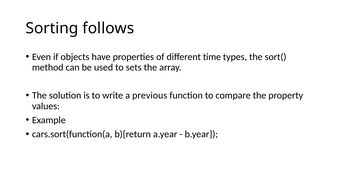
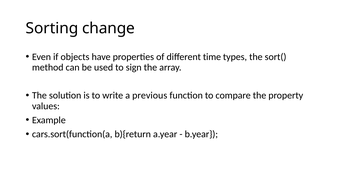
follows: follows -> change
sets: sets -> sign
